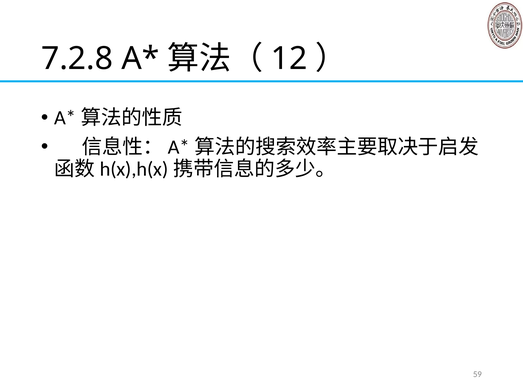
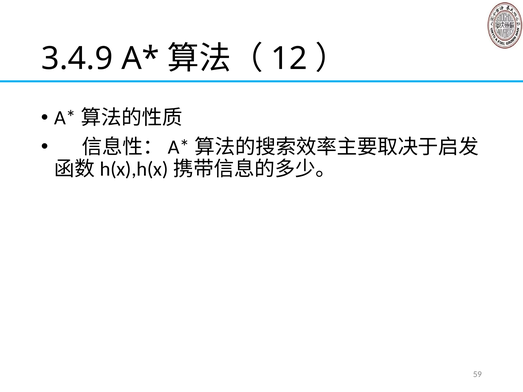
7.2.8: 7.2.8 -> 3.4.9
